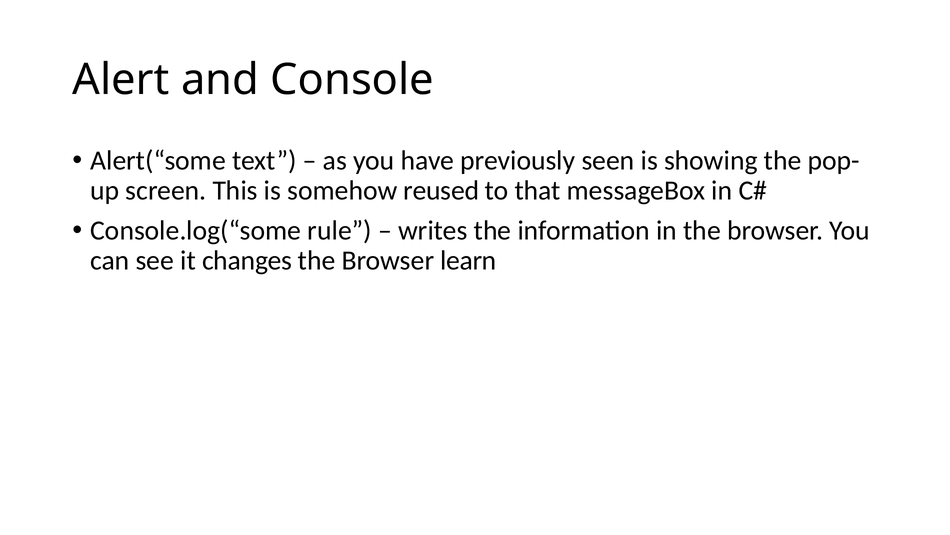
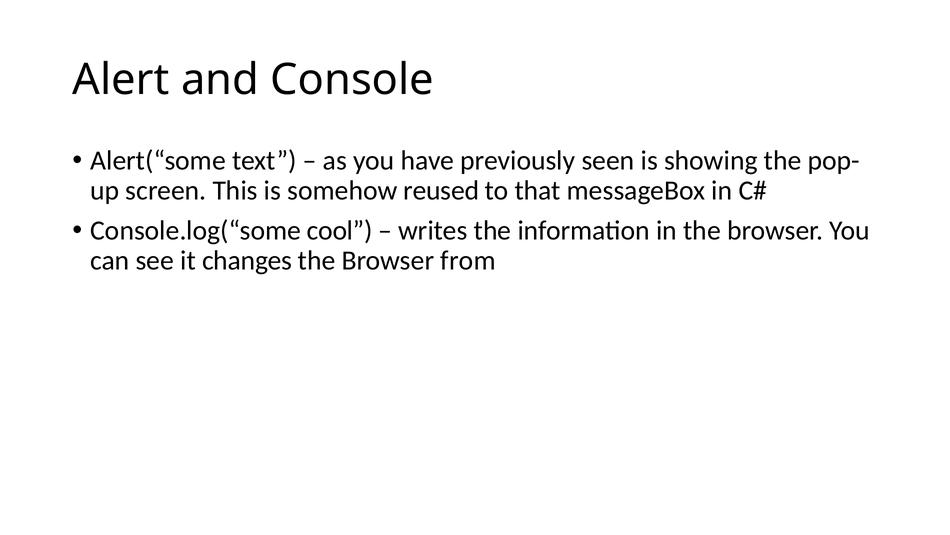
rule: rule -> cool
learn: learn -> from
